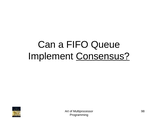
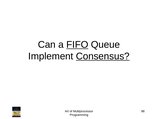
FIFO underline: none -> present
